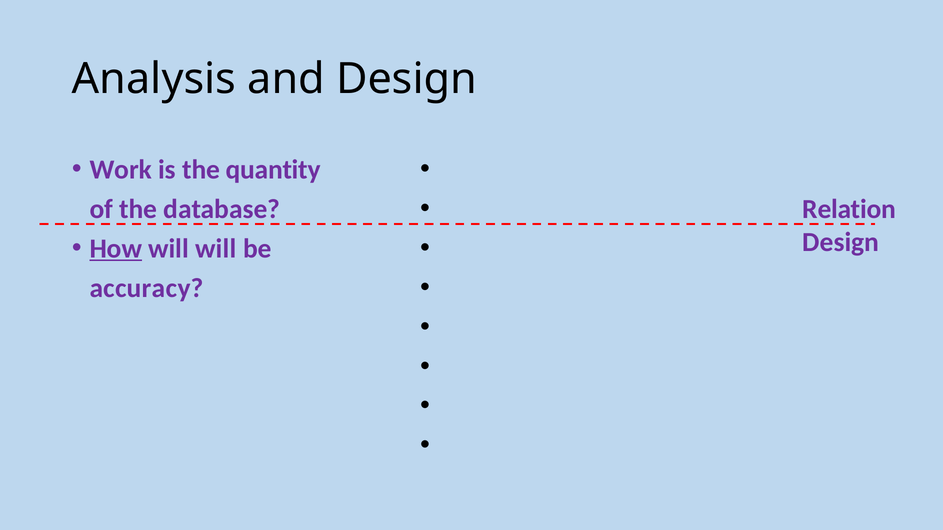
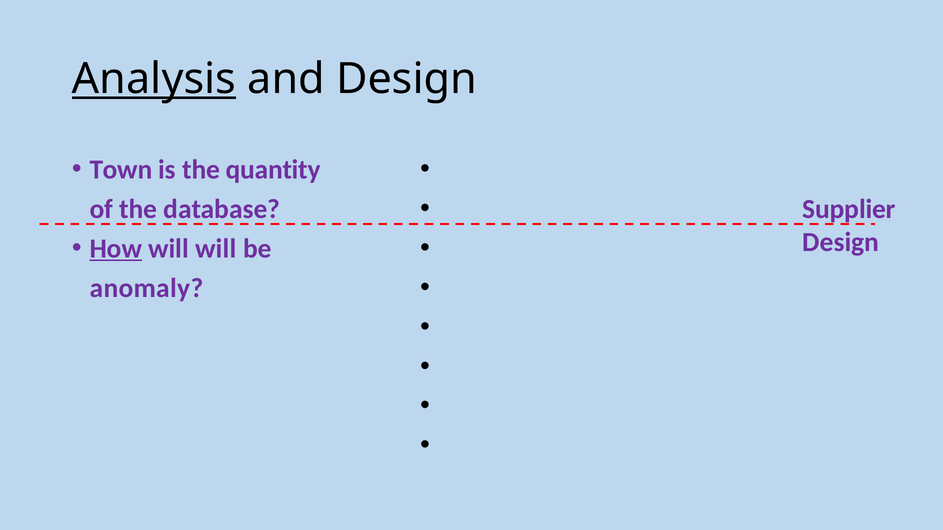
Analysis underline: none -> present
Work: Work -> Town
Relation: Relation -> Supplier
accuracy: accuracy -> anomaly
